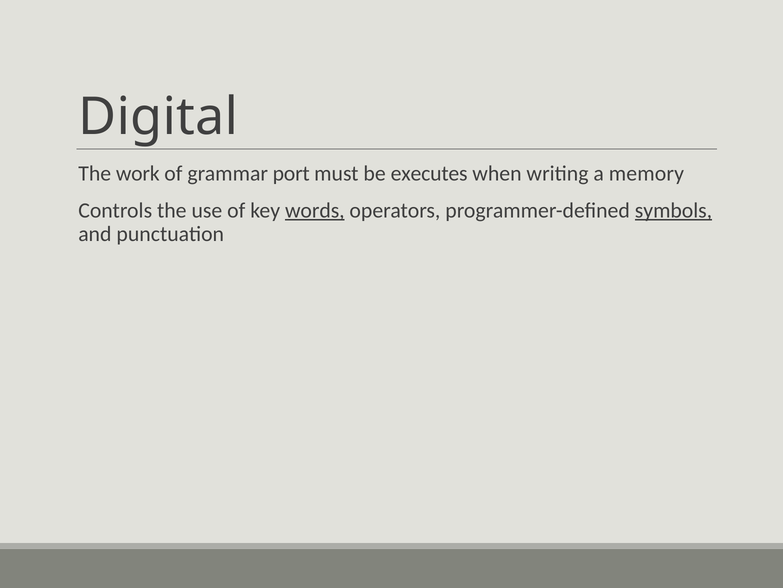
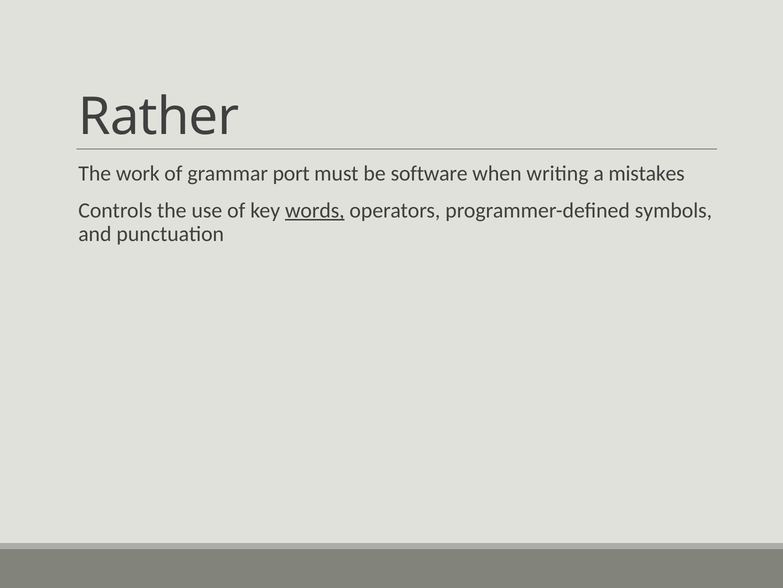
Digital: Digital -> Rather
executes: executes -> software
memory: memory -> mistakes
symbols underline: present -> none
